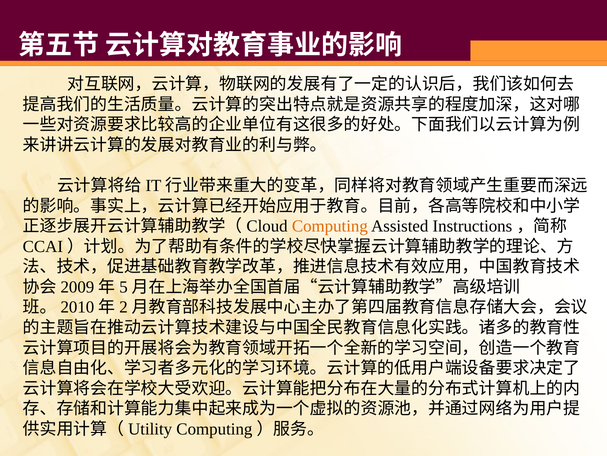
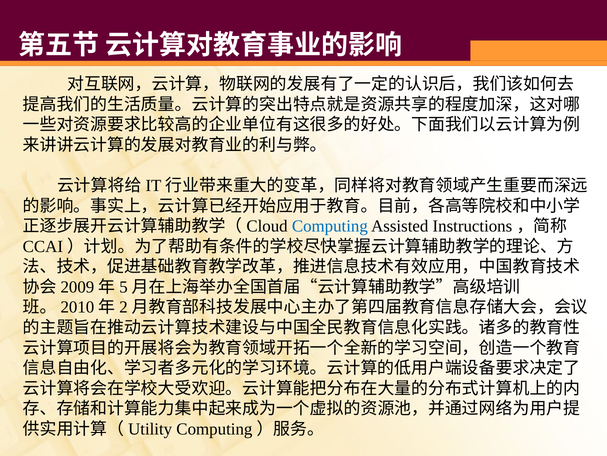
Computing colour: orange -> blue
